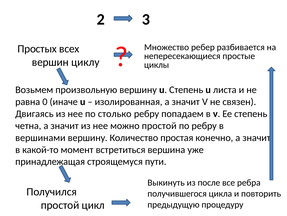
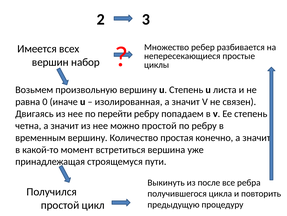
Простых: Простых -> Имеется
циклу: циклу -> набор
столько: столько -> перейти
вершинами: вершинами -> временным
